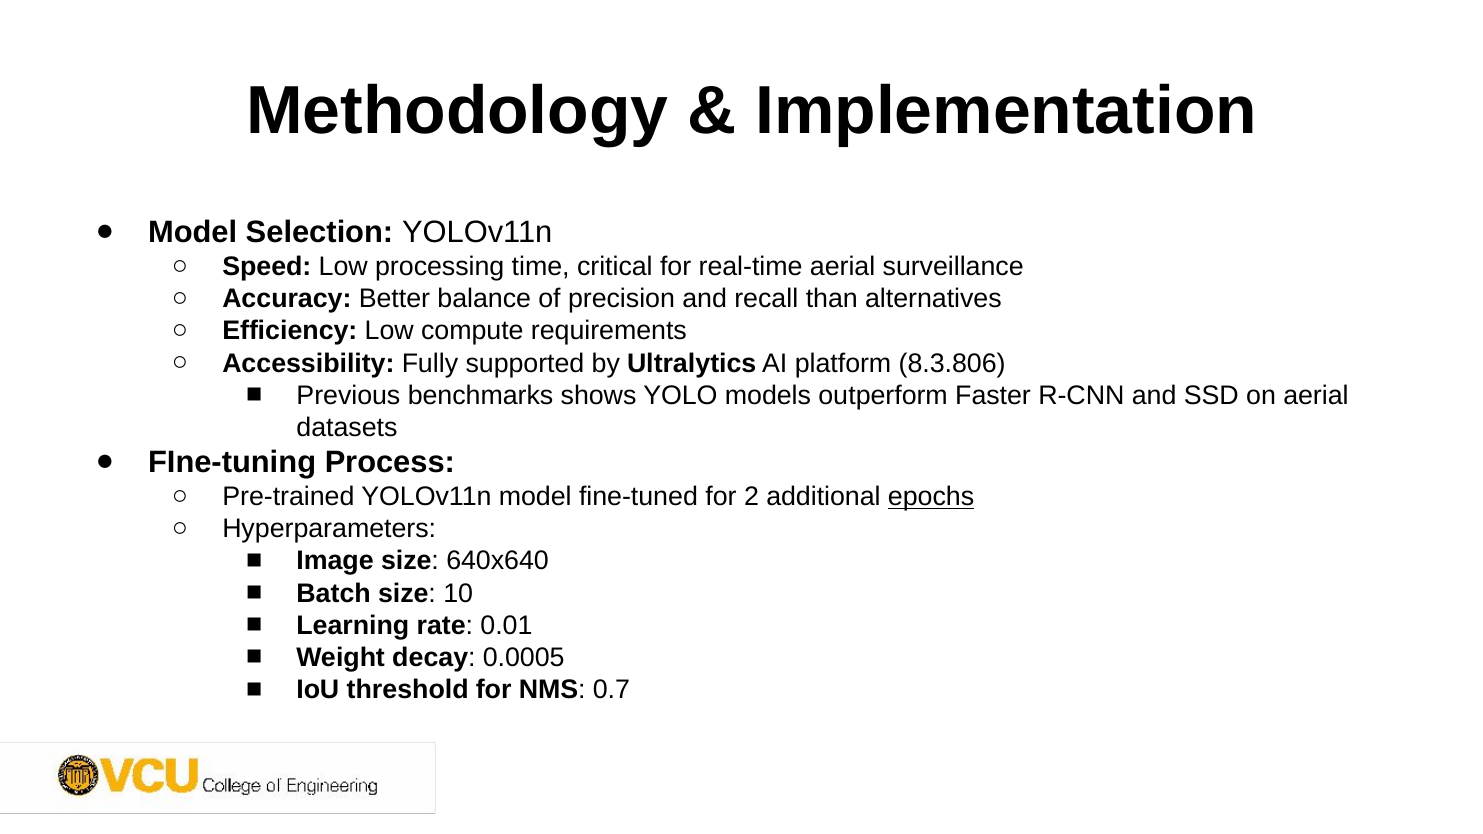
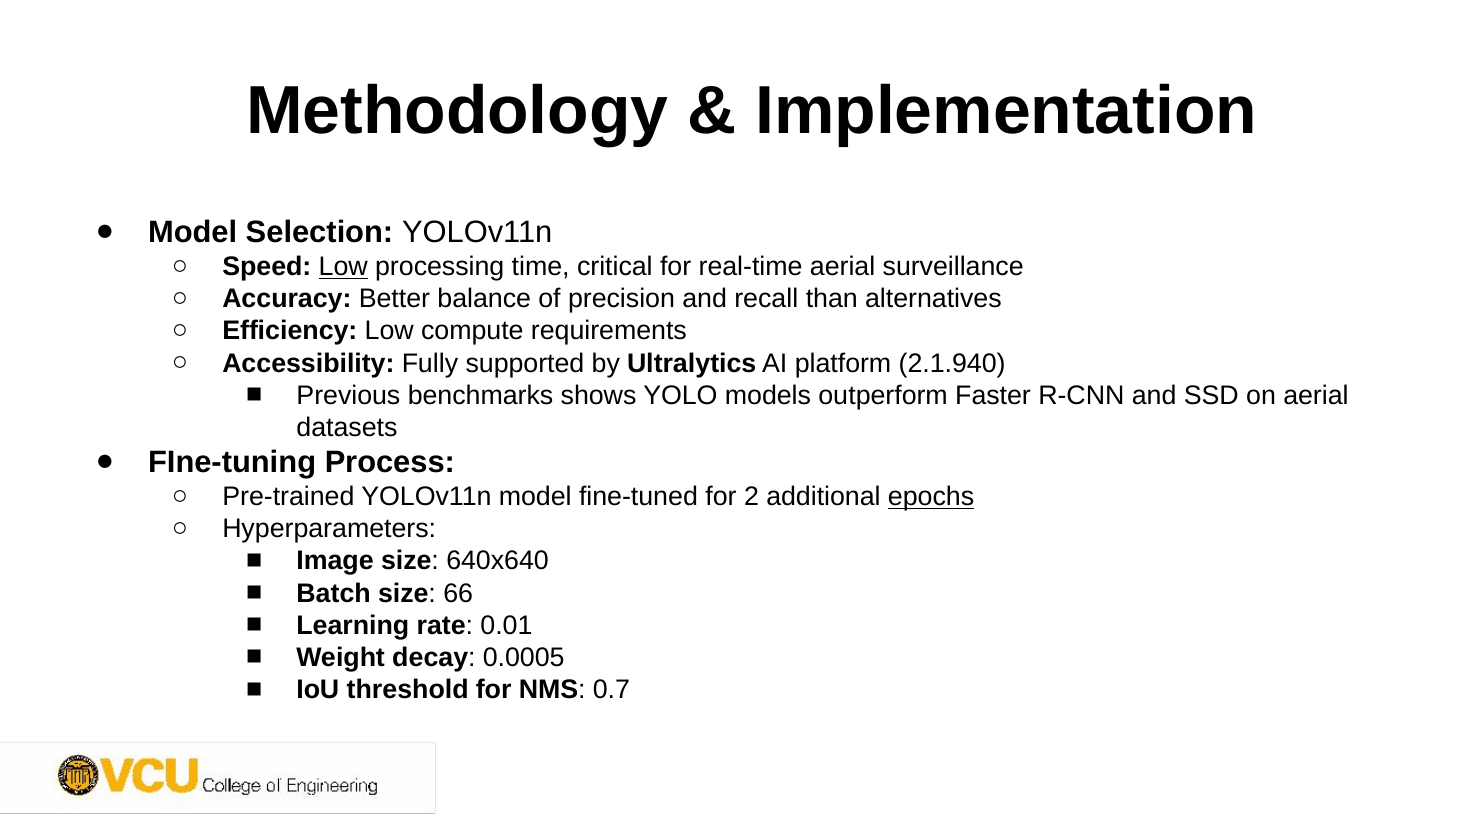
Low at (343, 267) underline: none -> present
8.3.806: 8.3.806 -> 2.1.940
10: 10 -> 66
